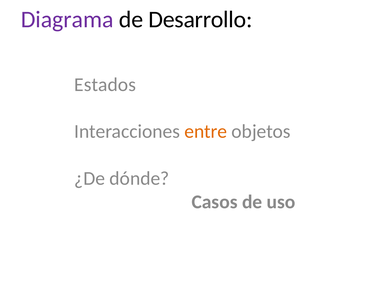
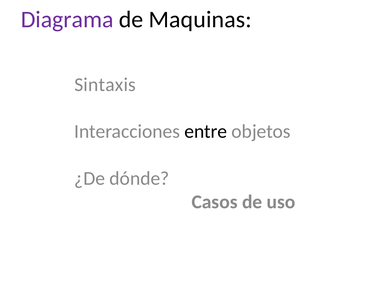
Desarrollo: Desarrollo -> Maquinas
Estados: Estados -> Sintaxis
entre colour: orange -> black
